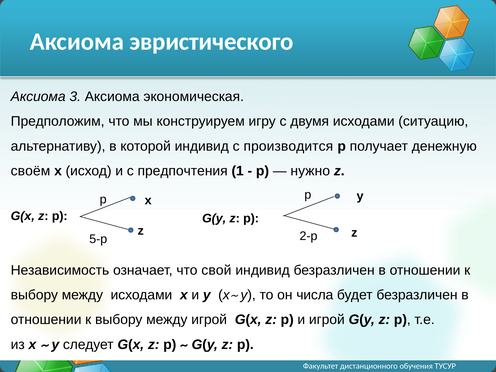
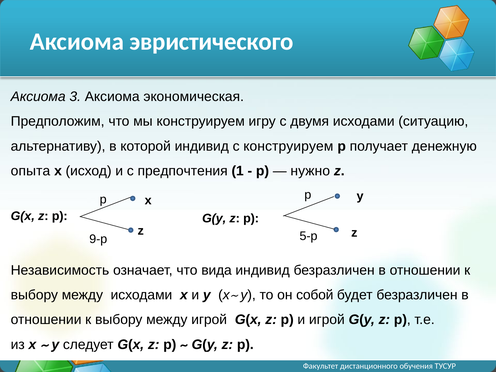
с производится: производится -> конструируем
своём: своём -> опыта
2-p: 2-p -> 5-p
5-p: 5-p -> 9-p
свой: свой -> вида
числа: числа -> собой
